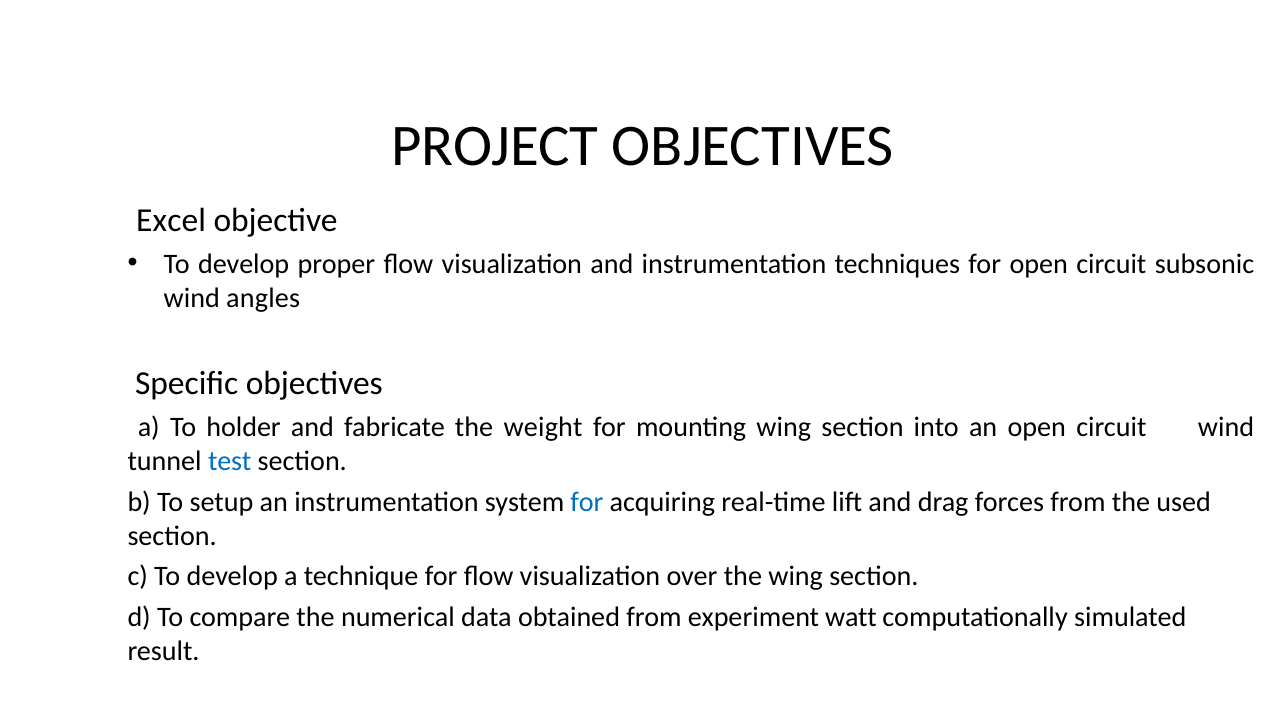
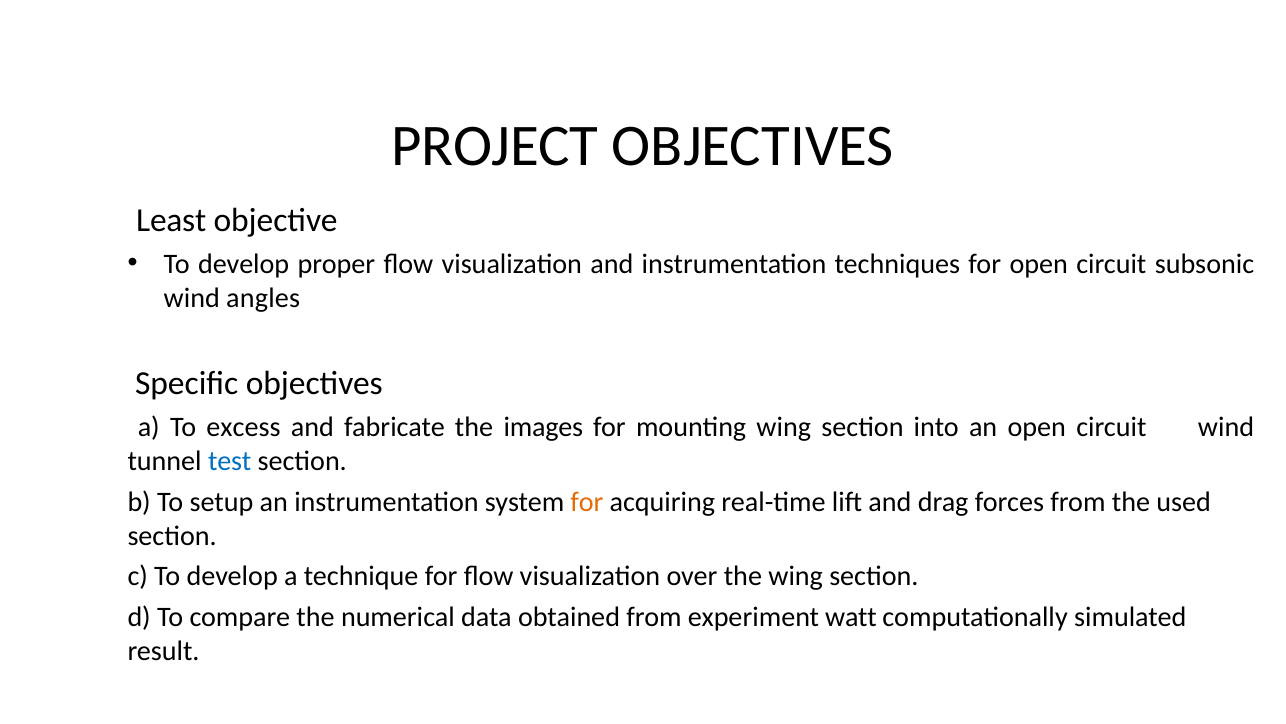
Excel: Excel -> Least
holder: holder -> excess
weight: weight -> images
for at (587, 502) colour: blue -> orange
